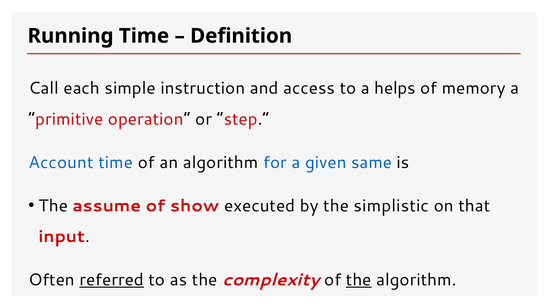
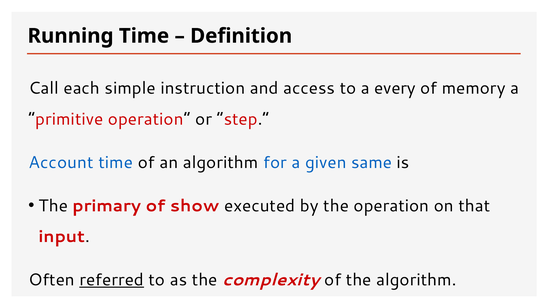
helps: helps -> every
assume: assume -> primary
the simplistic: simplistic -> operation
the at (359, 280) underline: present -> none
